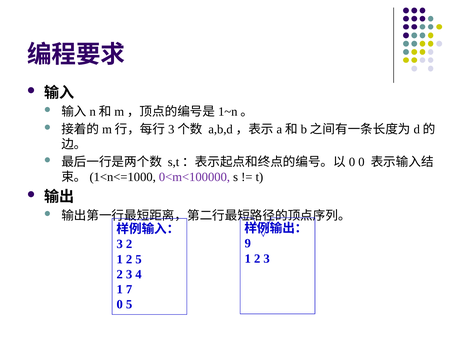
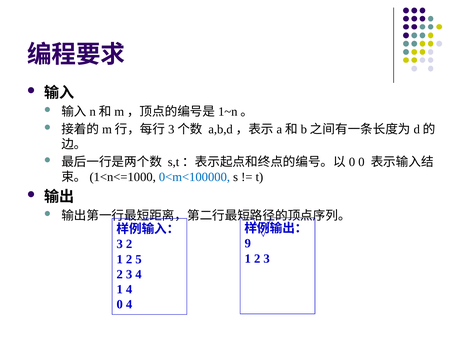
0<m<100000 colour: purple -> blue
1 7: 7 -> 4
0 5: 5 -> 4
